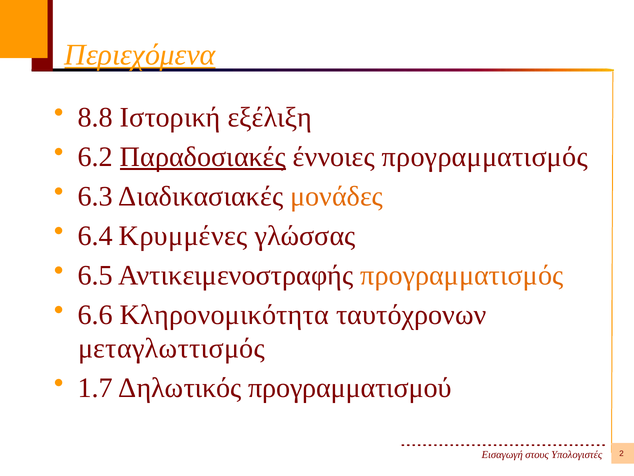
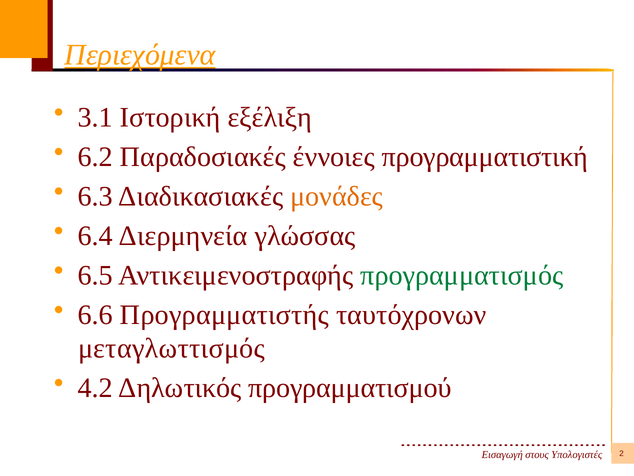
8.8: 8.8 -> 3.1
Παραδοσιακές underline: present -> none
έννοιες προγραμματισμός: προγραμματισμός -> προγραμματιστική
Κρυμμένες: Κρυμμένες -> Διερμηνεία
προγραμματισμός at (462, 275) colour: orange -> green
Κληρονομικότητα: Κληρονομικότητα -> Προγραμματιστής
1.7: 1.7 -> 4.2
